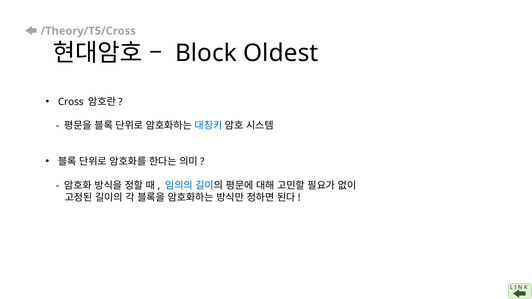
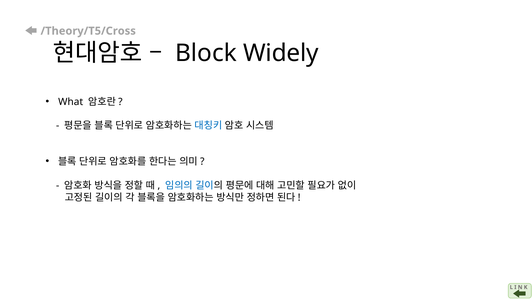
Oldest: Oldest -> Widely
Cross: Cross -> What
